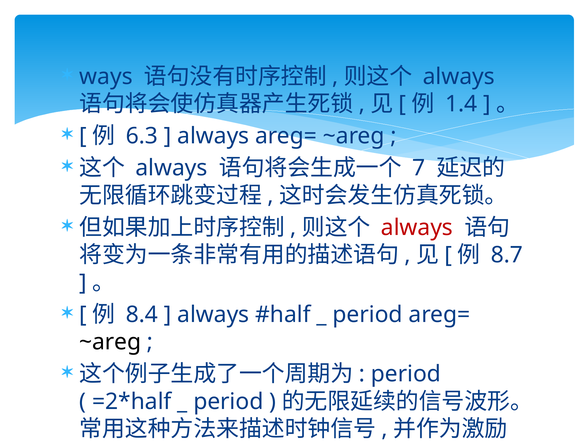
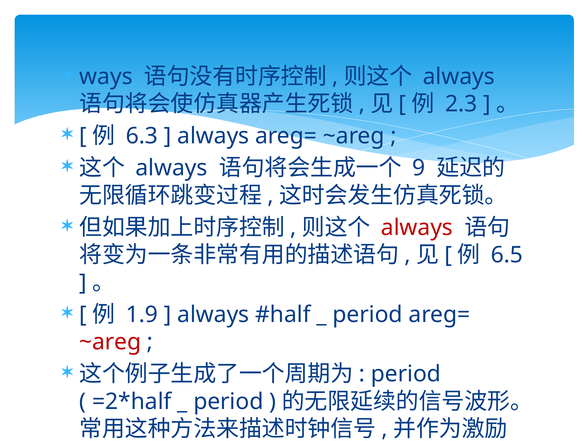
1.4: 1.4 -> 2.3
7: 7 -> 9
8.7: 8.7 -> 6.5
8.4: 8.4 -> 1.9
~areg at (110, 342) colour: black -> red
